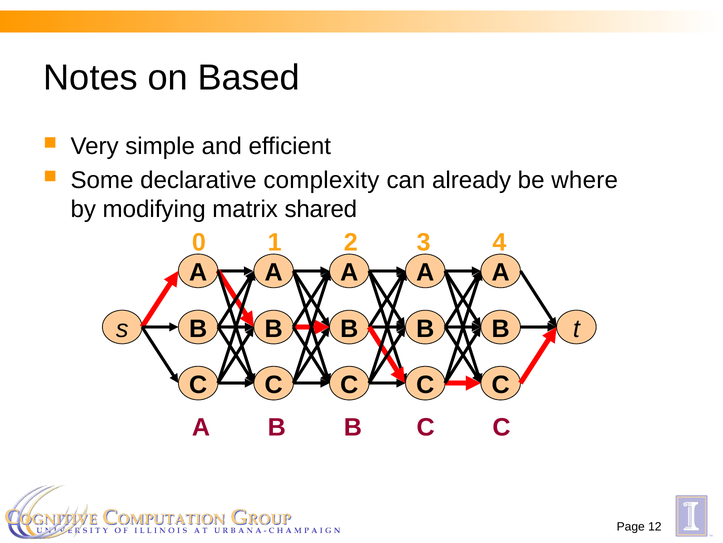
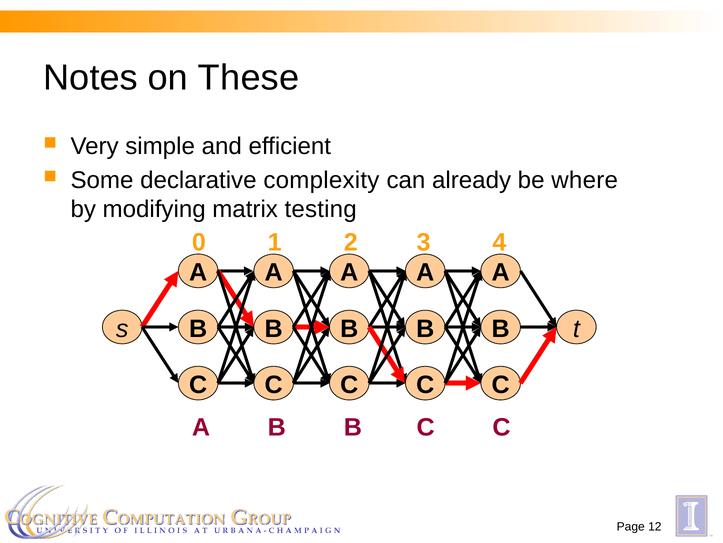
Based: Based -> These
shared: shared -> testing
